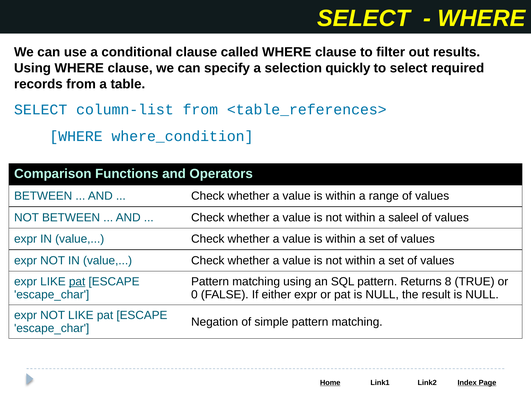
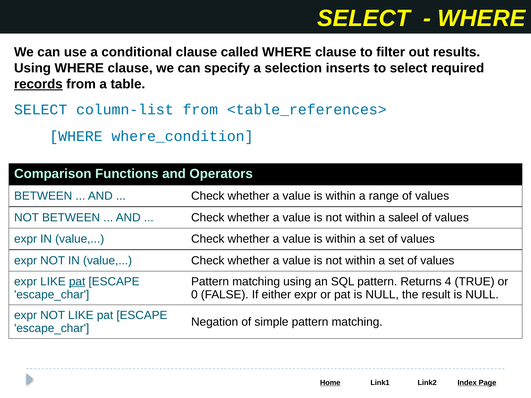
quickly: quickly -> inserts
records underline: none -> present
8: 8 -> 4
